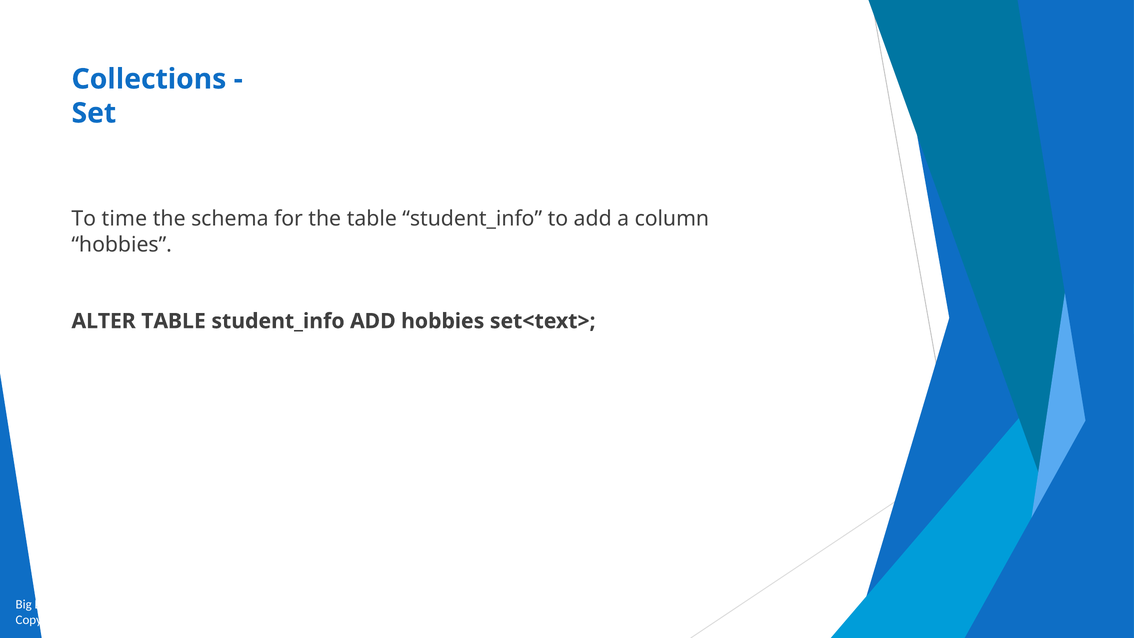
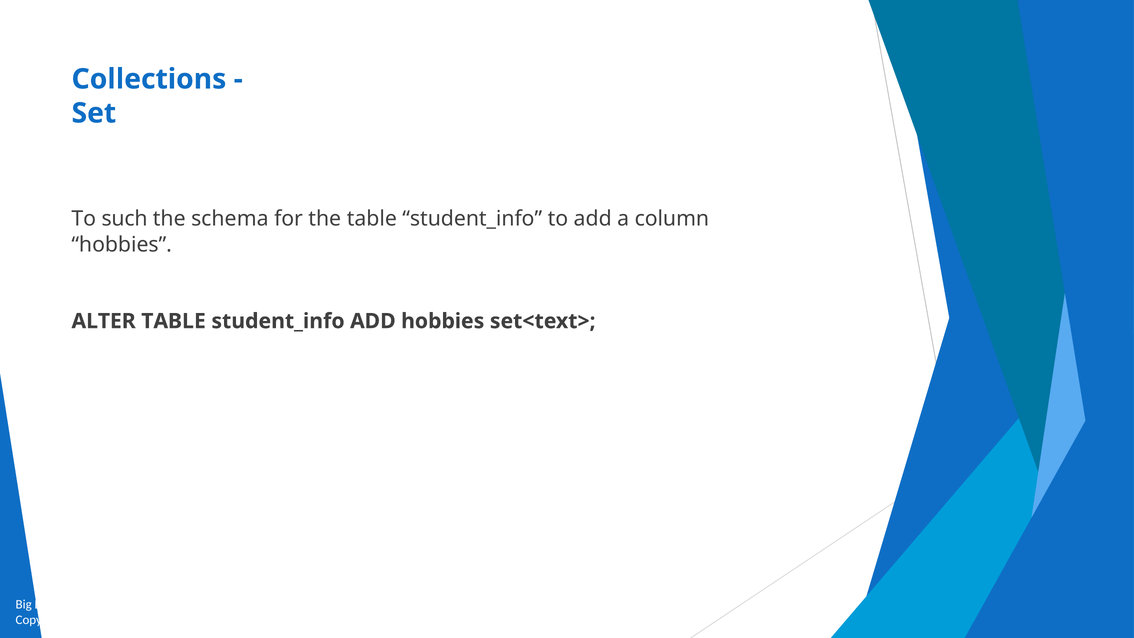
time: time -> such
